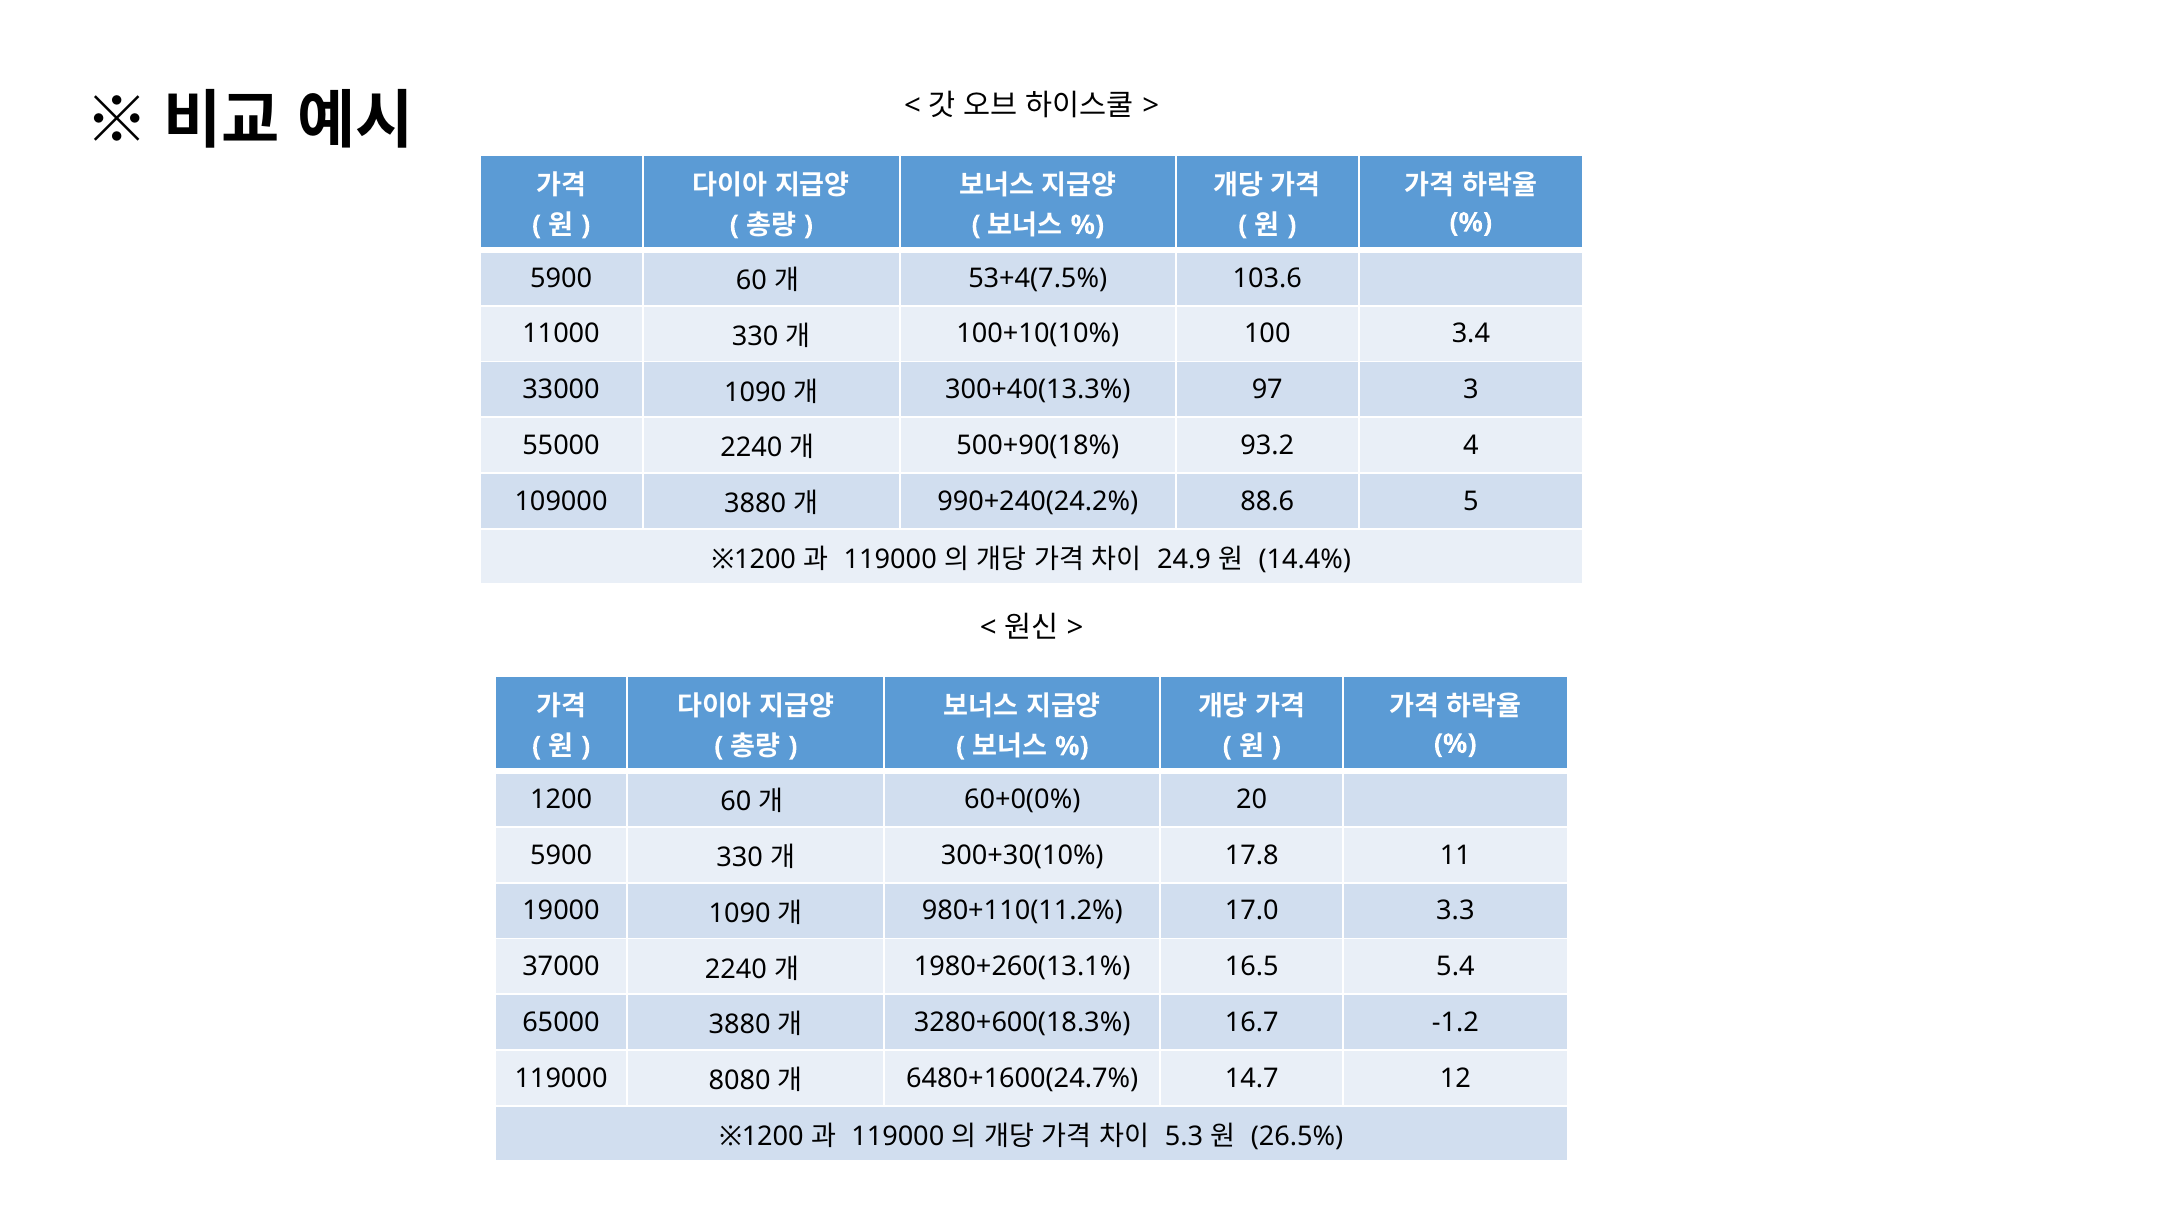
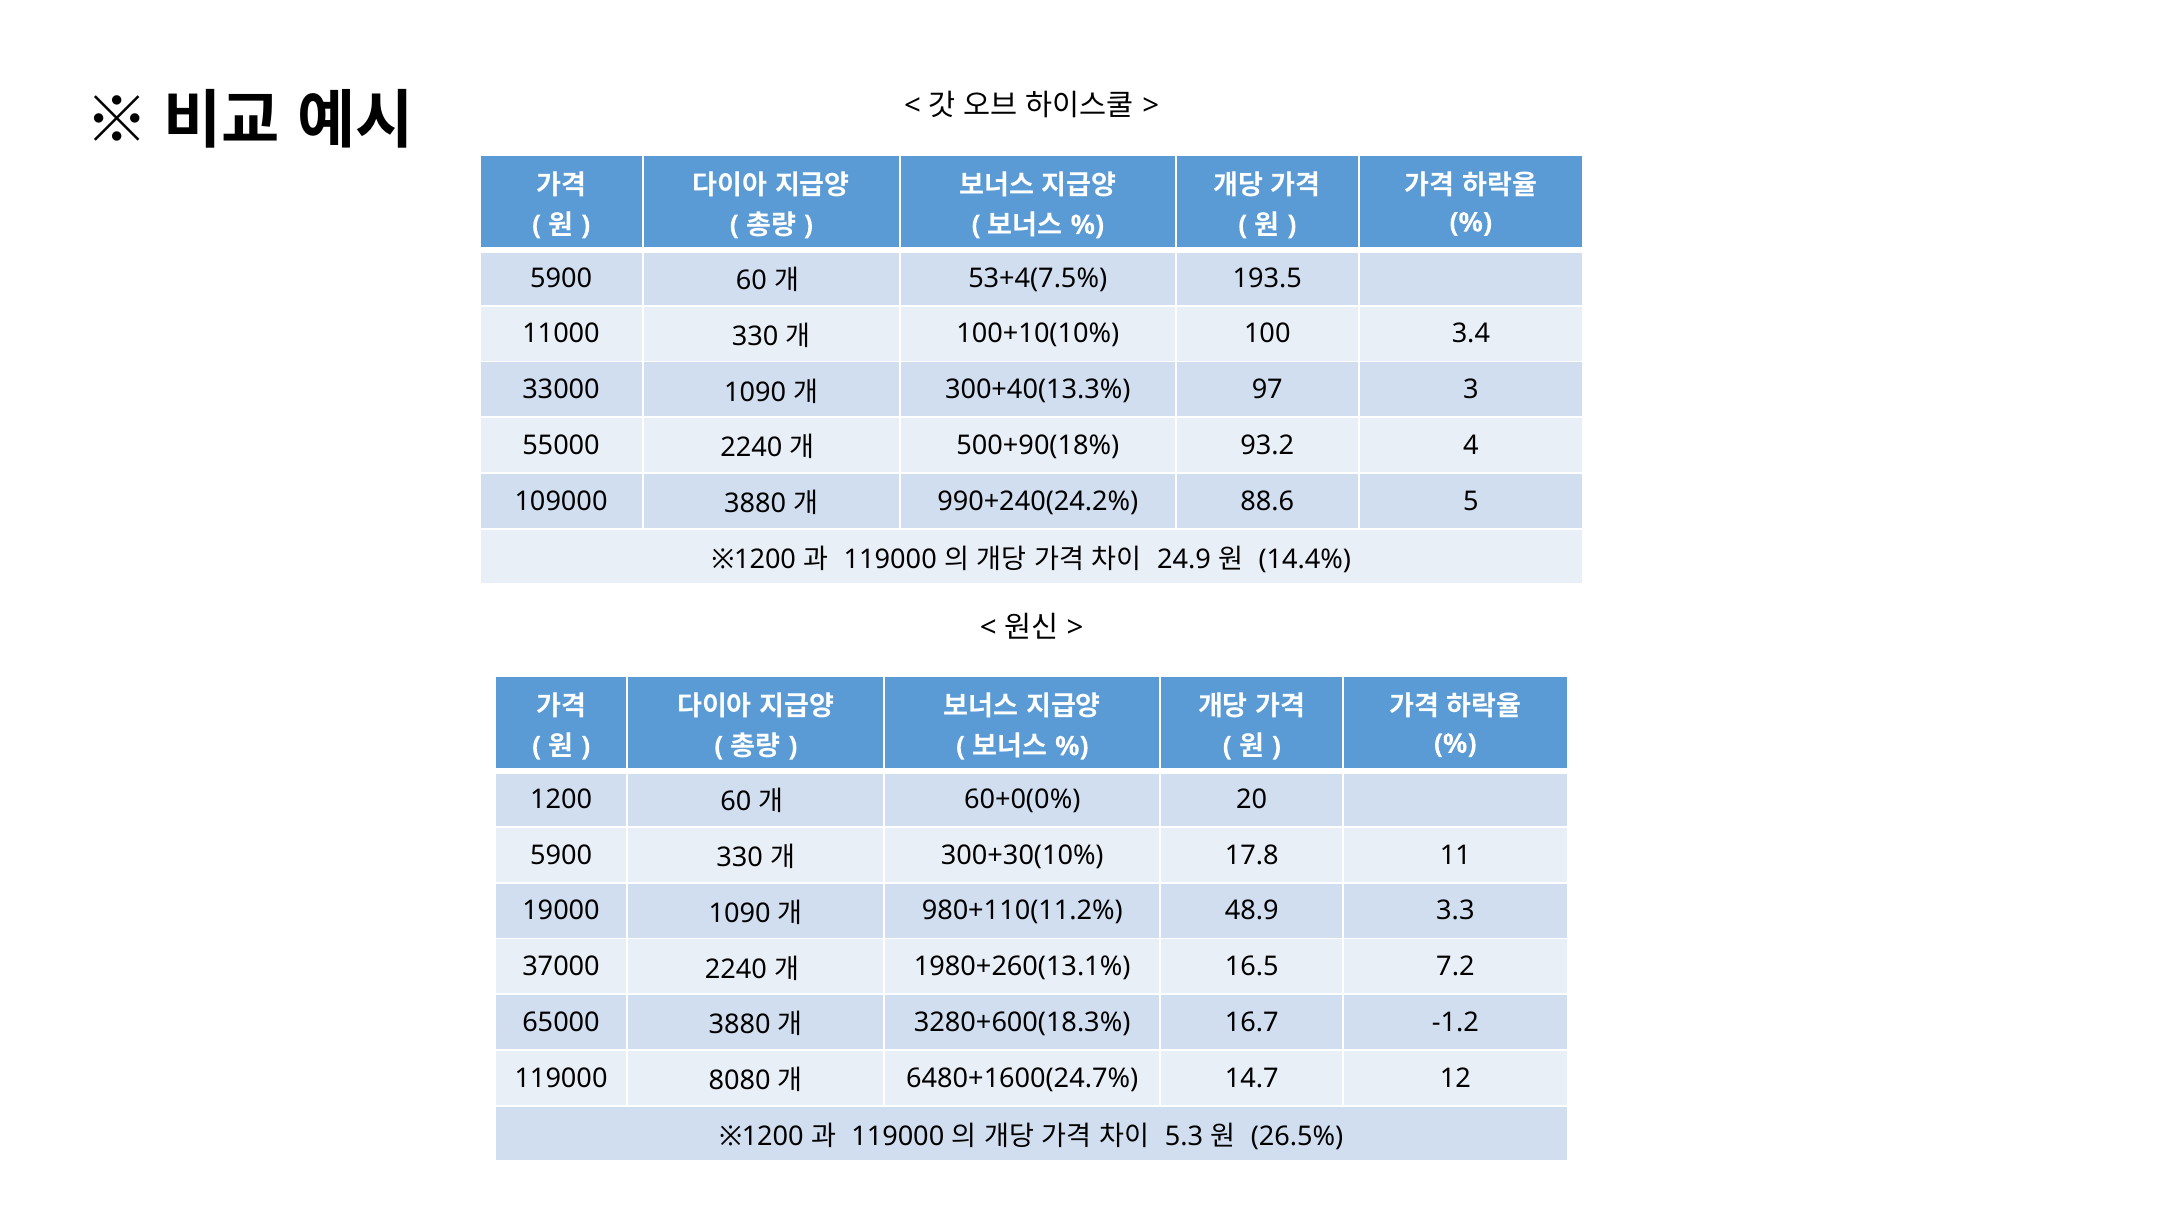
103.6: 103.6 -> 193.5
17.0: 17.0 -> 48.9
5.4: 5.4 -> 7.2
